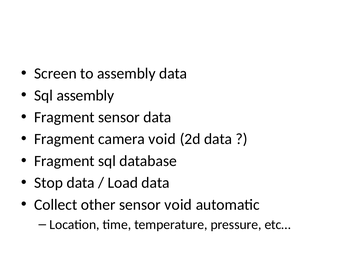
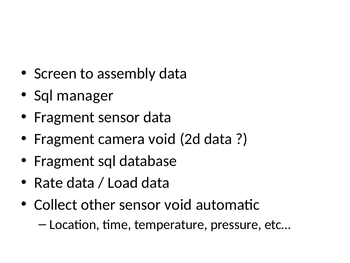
Sql assembly: assembly -> manager
Stop: Stop -> Rate
